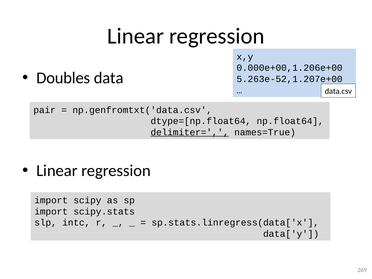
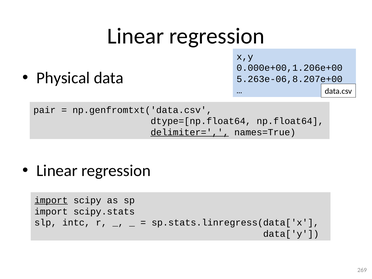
Doubles: Doubles -> Physical
5.263e-52,1.207e+00: 5.263e-52,1.207e+00 -> 5.263e-06,8.207e+00
import at (51, 200) underline: none -> present
